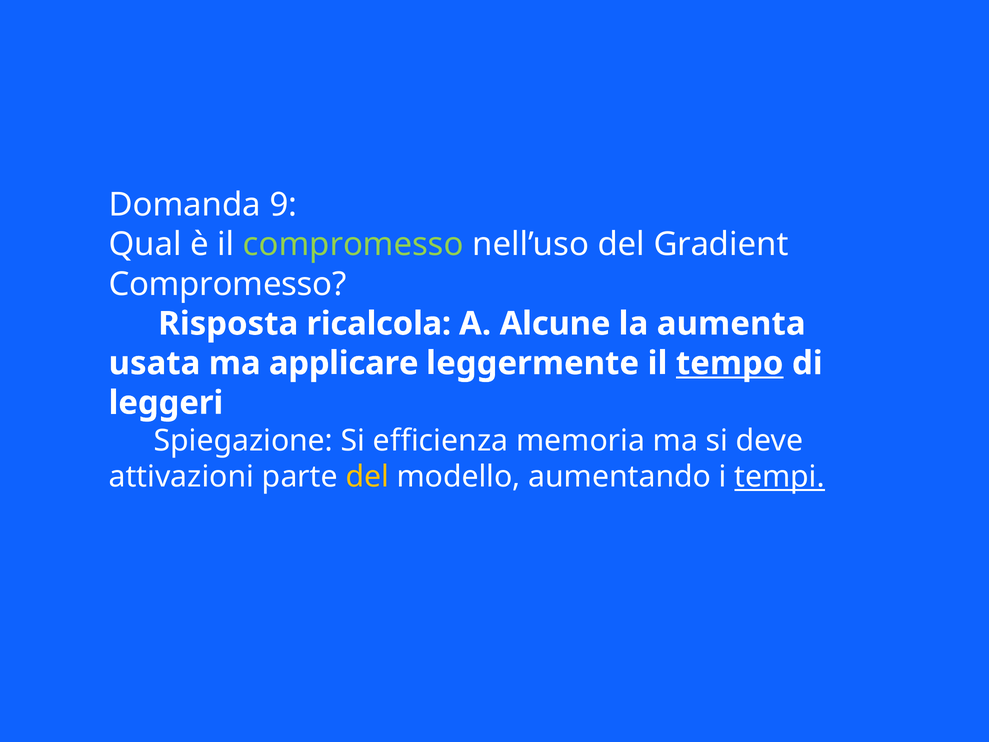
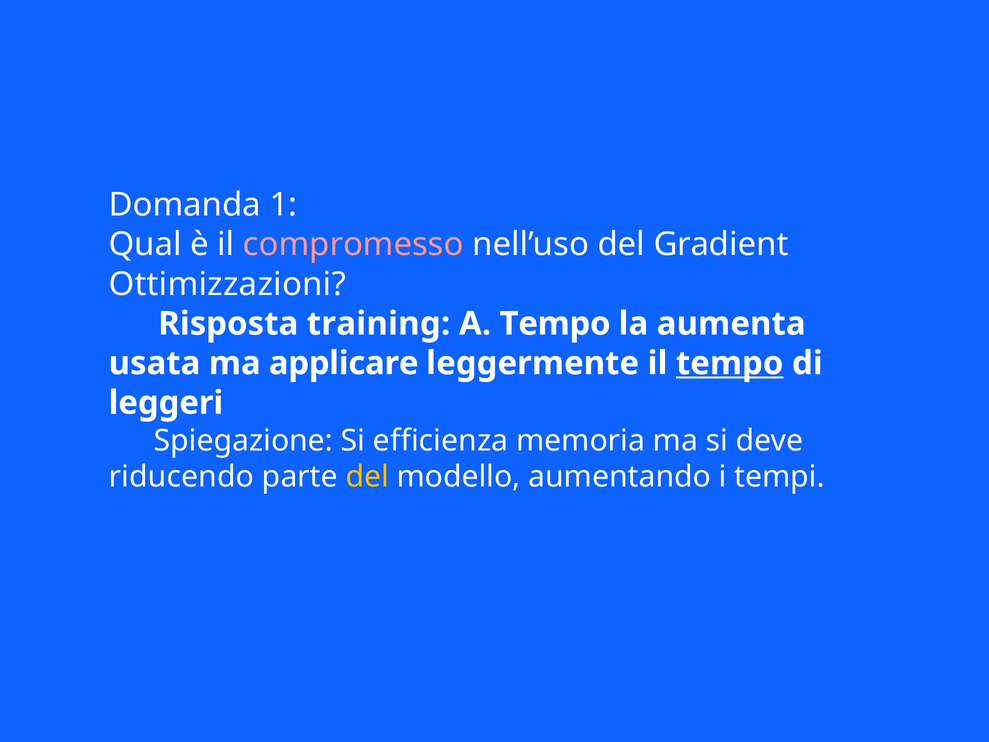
9: 9 -> 1
compromesso at (353, 245) colour: light green -> pink
Compromesso at (228, 284): Compromesso -> Ottimizzazioni
ricalcola: ricalcola -> training
A Alcune: Alcune -> Tempo
attivazioni: attivazioni -> riducendo
tempi underline: present -> none
